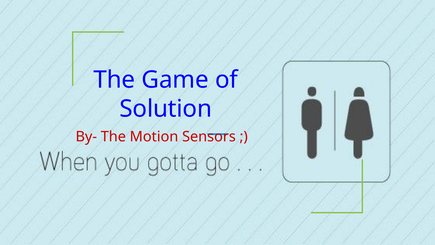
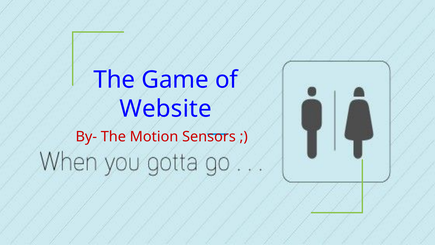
Solution: Solution -> Website
